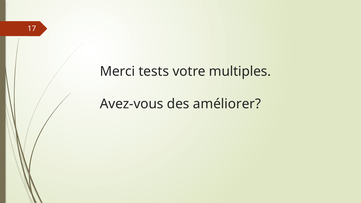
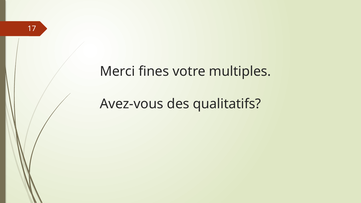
tests: tests -> fines
améliorer: améliorer -> qualitatifs
